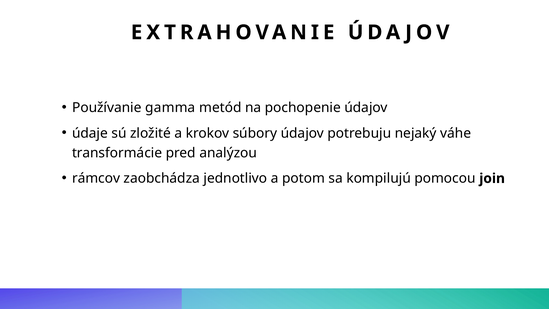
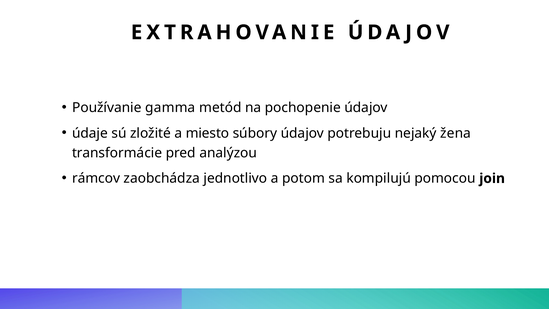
krokov: krokov -> miesto
váhe: váhe -> žena
